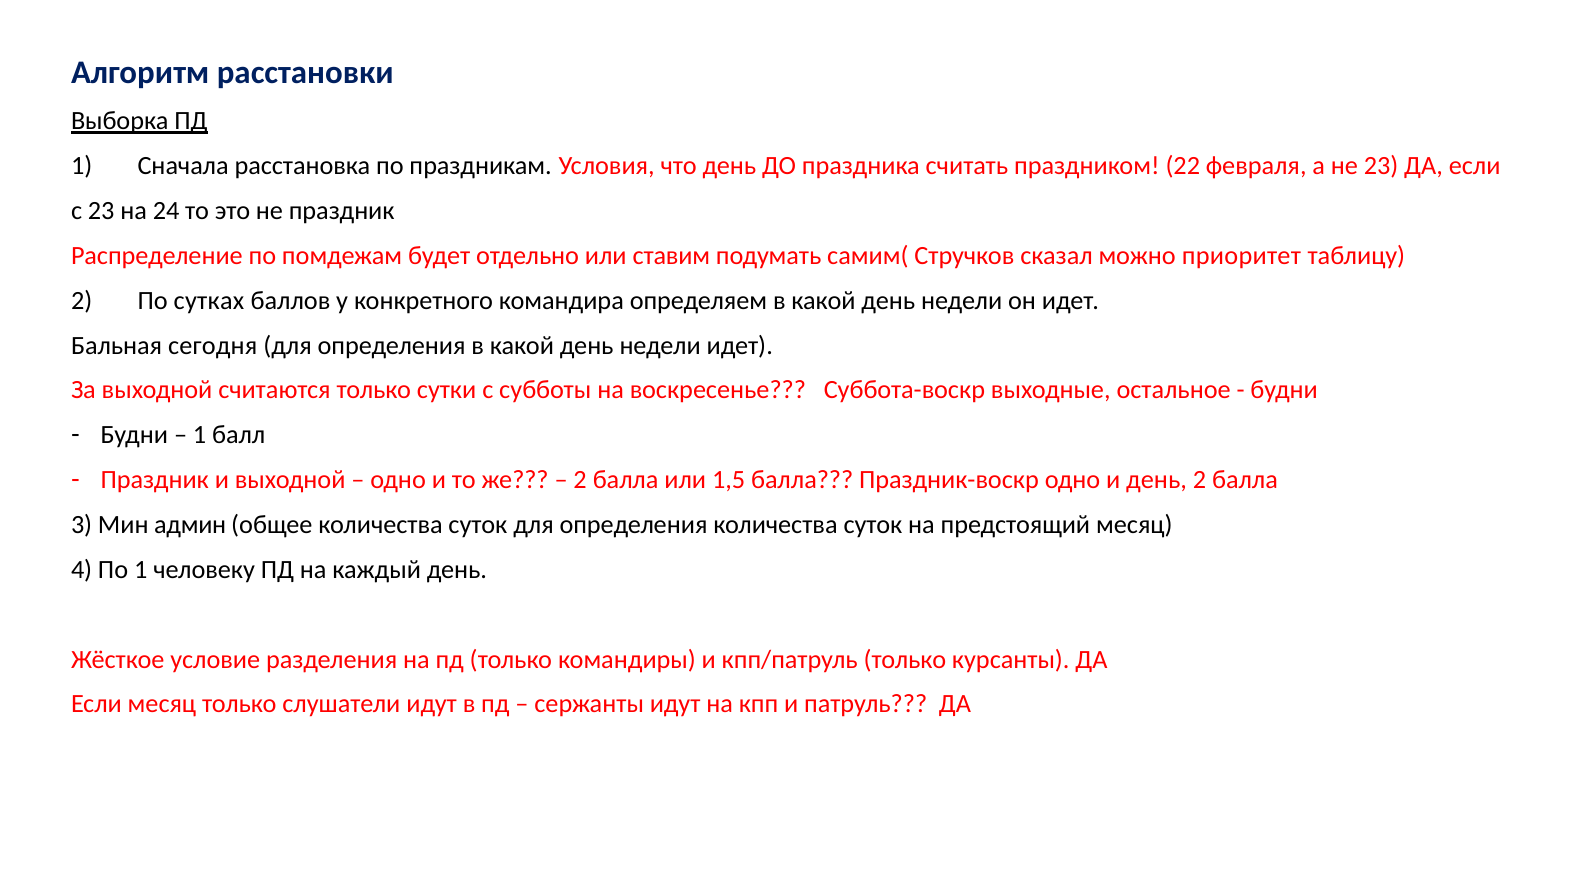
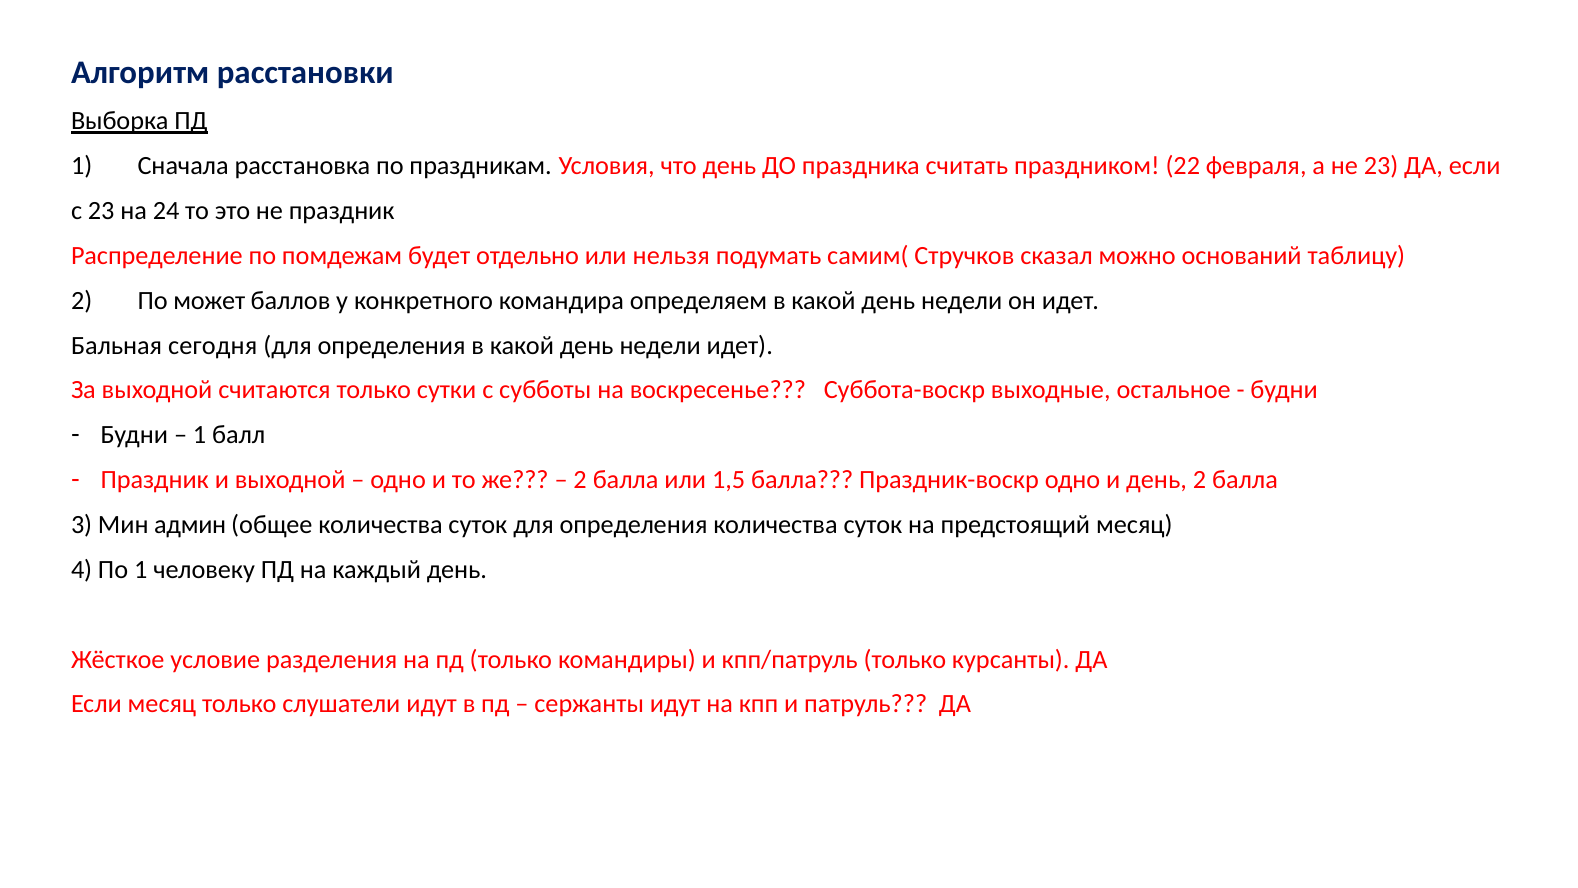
ставим: ставим -> нельзя
приоритет: приоритет -> оснований
сутках: сутках -> может
